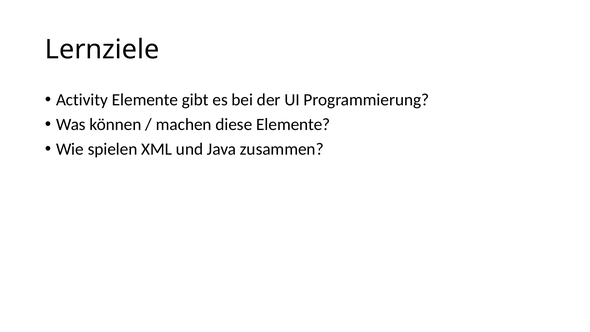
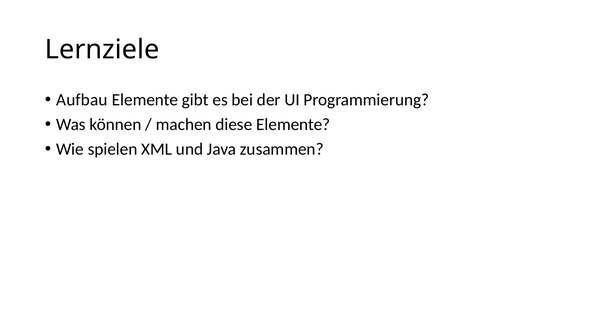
Activity: Activity -> Aufbau
